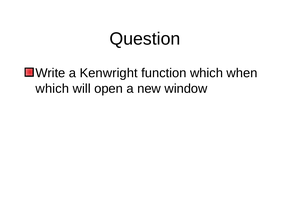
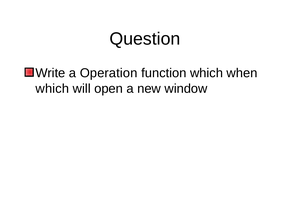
Kenwright: Kenwright -> Operation
